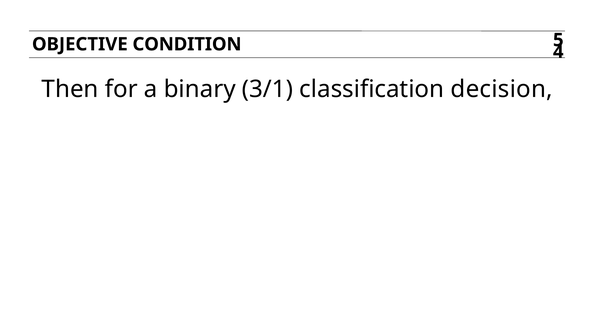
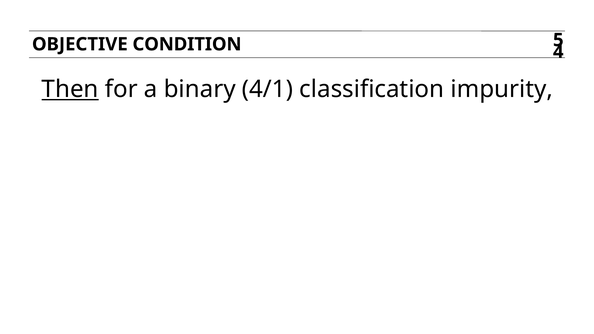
Then underline: none -> present
3/1: 3/1 -> 4/1
decision: decision -> impurity
